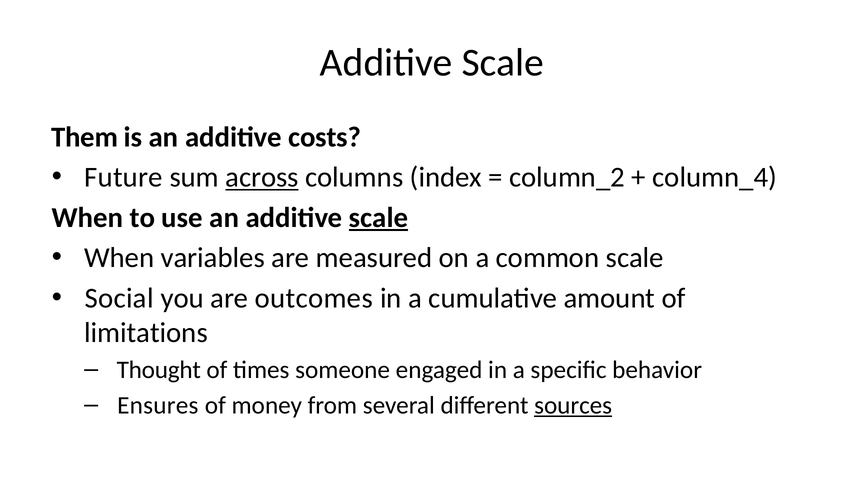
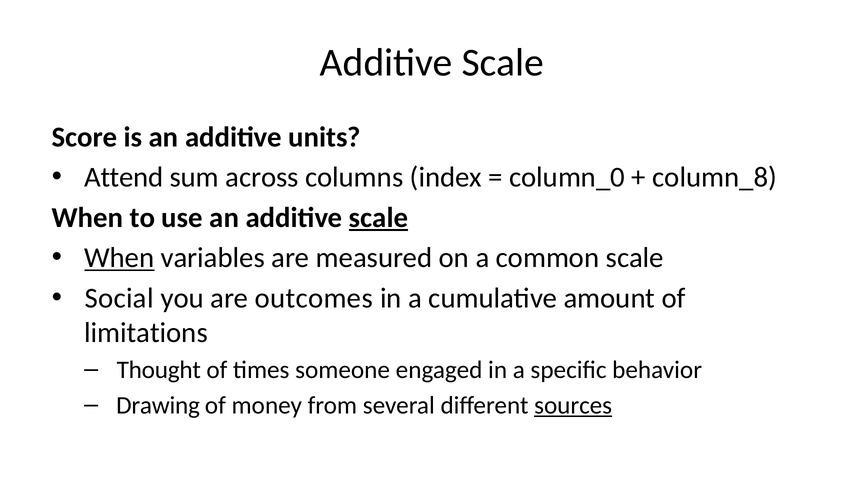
Them: Them -> Score
costs: costs -> units
Future: Future -> Attend
across underline: present -> none
column_2: column_2 -> column_0
column_4: column_4 -> column_8
When at (119, 258) underline: none -> present
Ensures: Ensures -> Drawing
